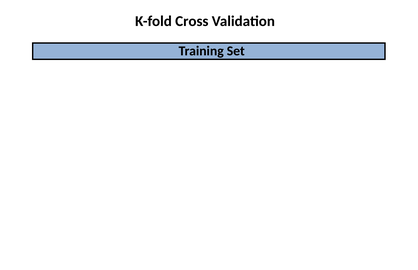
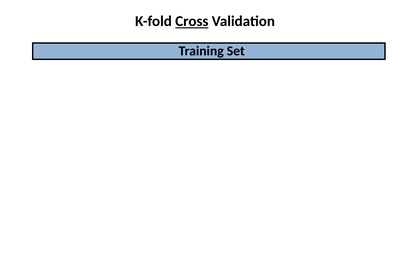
Cross underline: none -> present
